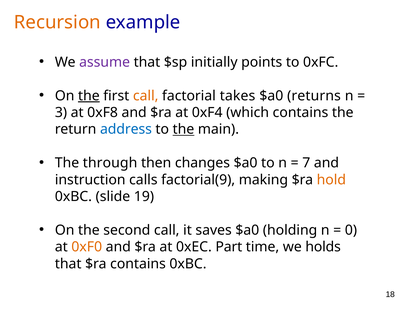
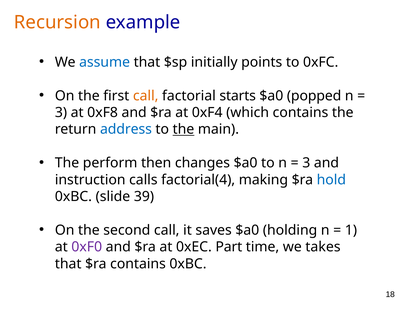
assume colour: purple -> blue
the at (89, 96) underline: present -> none
takes: takes -> starts
returns: returns -> popped
through: through -> perform
7 at (306, 163): 7 -> 3
factorial(9: factorial(9 -> factorial(4
hold colour: orange -> blue
19: 19 -> 39
0: 0 -> 1
0xF0 colour: orange -> purple
holds: holds -> takes
